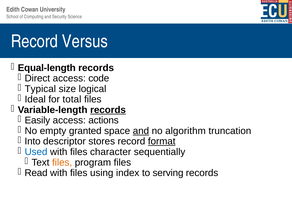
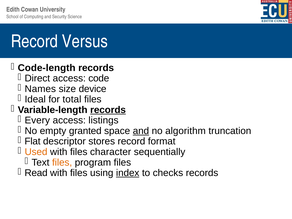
Equal-length: Equal-length -> Code-length
Typical: Typical -> Names
logical: logical -> device
Easily: Easily -> Every
actions: actions -> listings
Into: Into -> Flat
format underline: present -> none
Used colour: blue -> orange
index underline: none -> present
serving: serving -> checks
